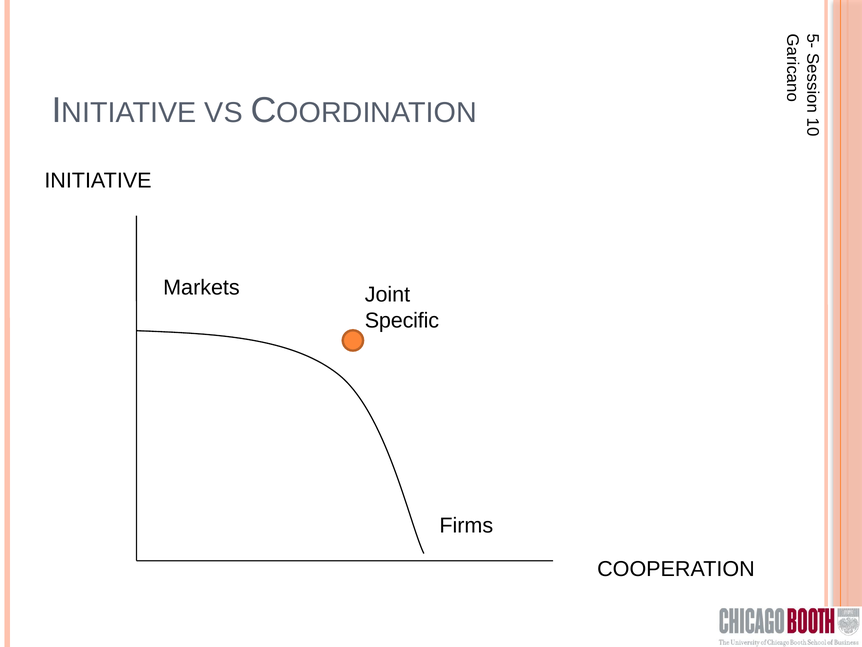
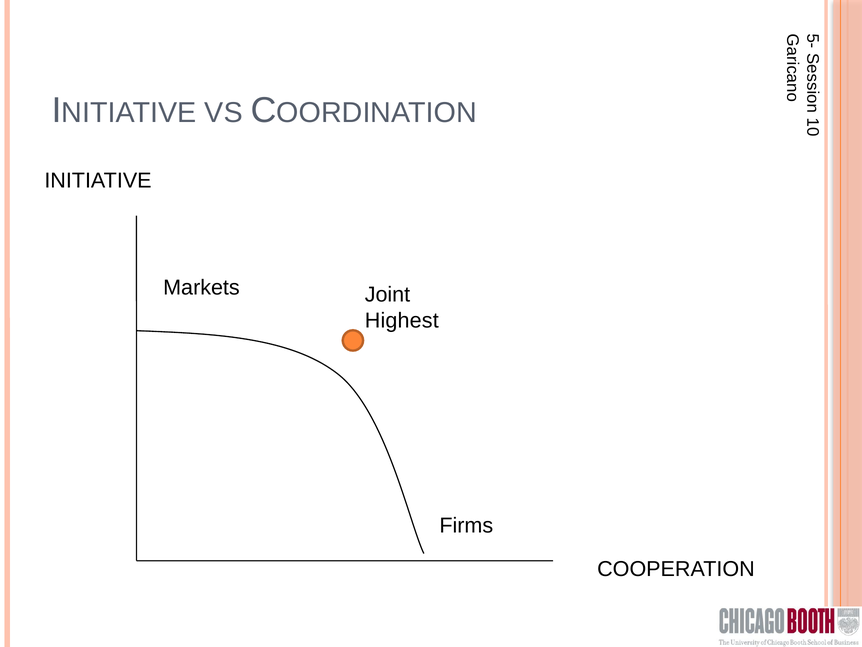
Specific: Specific -> Highest
